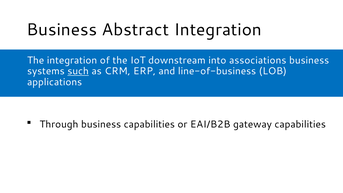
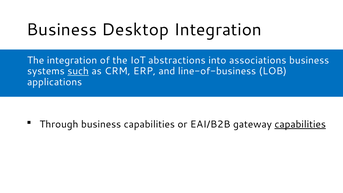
Abstract: Abstract -> Desktop
downstream: downstream -> abstractions
capabilities at (300, 124) underline: none -> present
